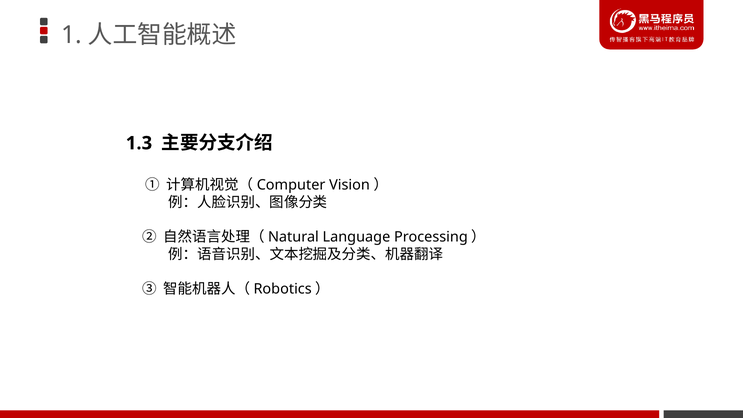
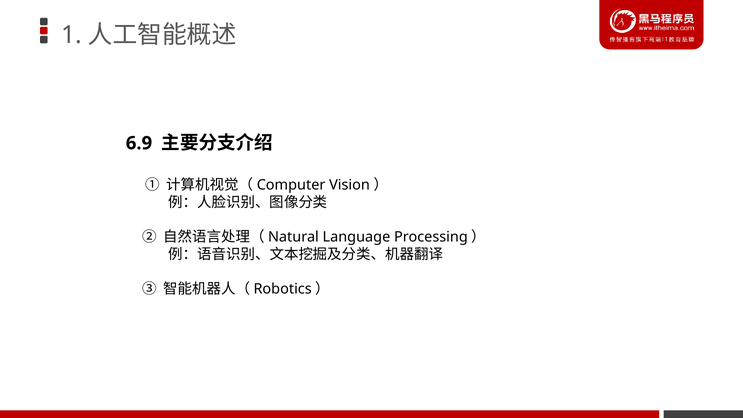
1.3: 1.3 -> 6.9
